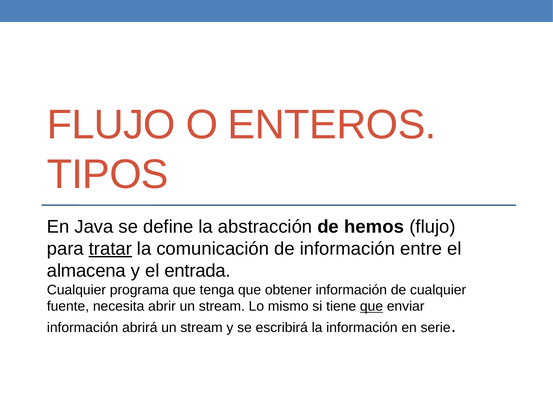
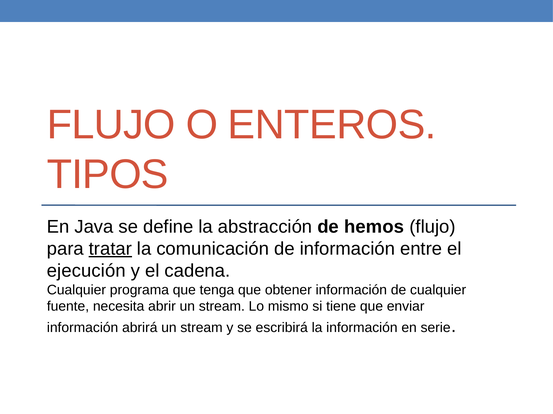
almacena: almacena -> ejecución
entrada: entrada -> cadena
que at (371, 307) underline: present -> none
